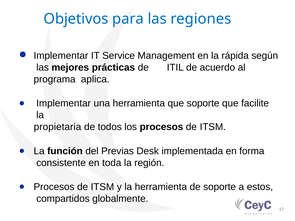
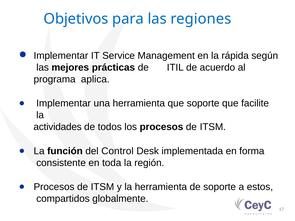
propietaria: propietaria -> actividades
Previas: Previas -> Control
